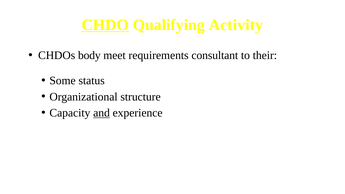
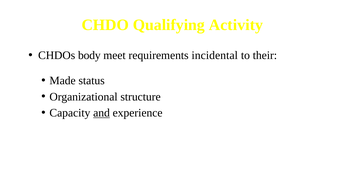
CHDO underline: present -> none
consultant: consultant -> incidental
Some: Some -> Made
